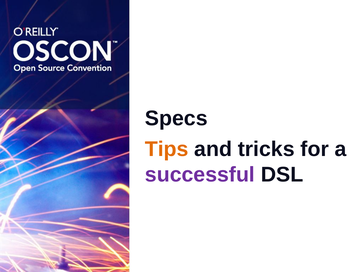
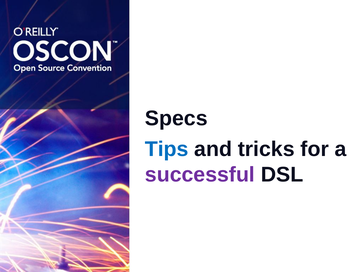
Tips colour: orange -> blue
